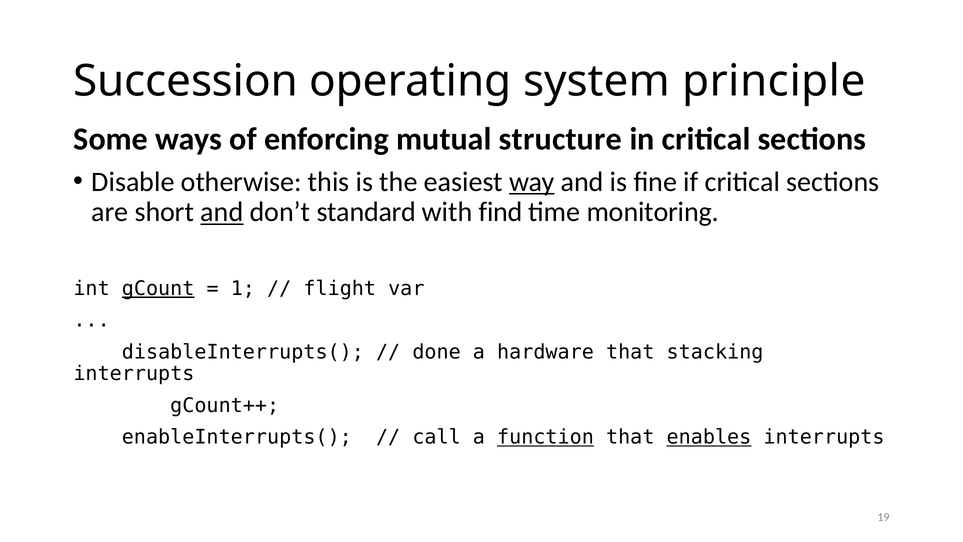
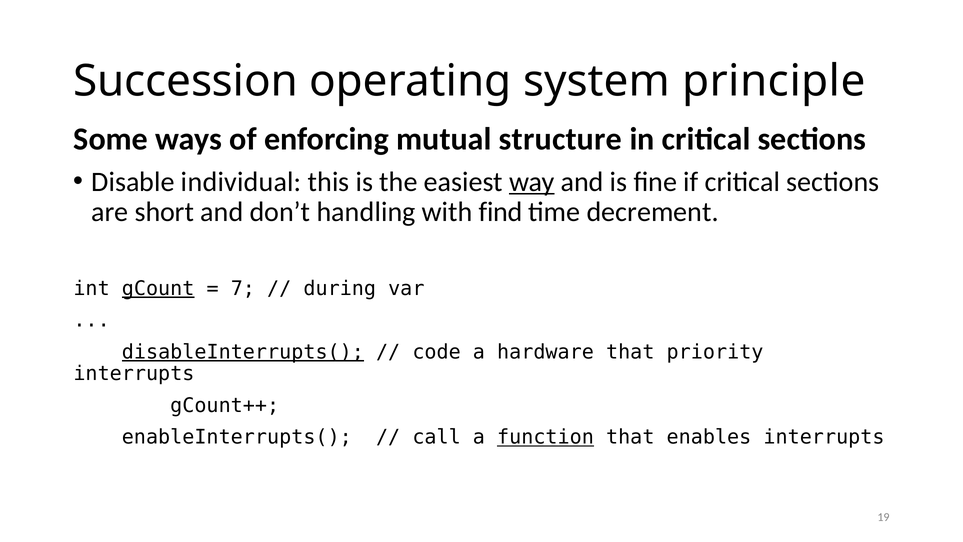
otherwise: otherwise -> individual
and at (222, 212) underline: present -> none
standard: standard -> handling
monitoring: monitoring -> decrement
1: 1 -> 7
flight: flight -> during
disableInterrupts( underline: none -> present
done: done -> code
stacking: stacking -> priority
enables underline: present -> none
